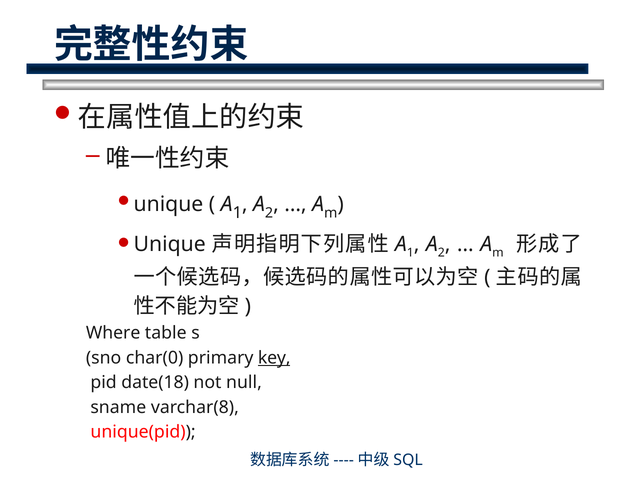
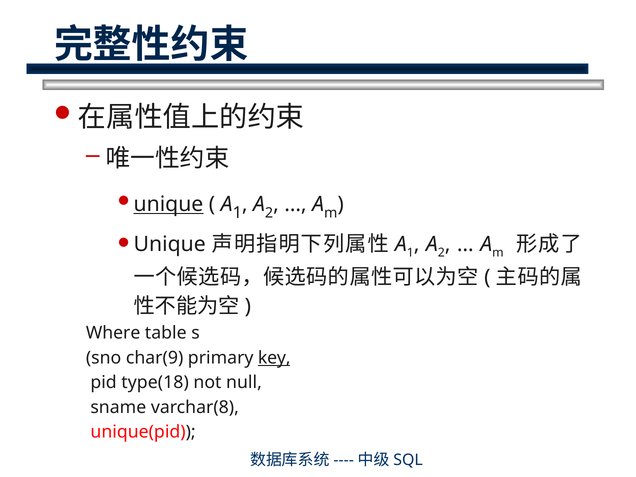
unique underline: none -> present
char(0: char(0 -> char(9
date(18: date(18 -> type(18
